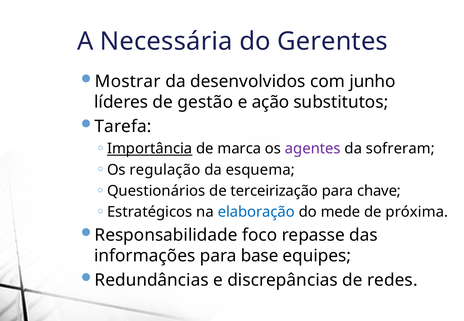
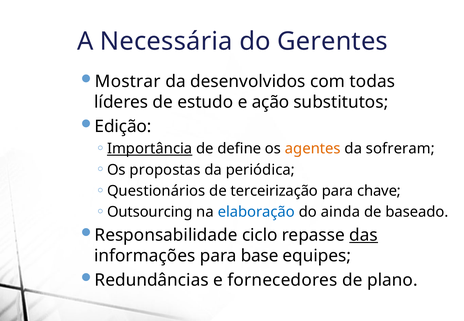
junho: junho -> todas
gestão: gestão -> estudo
Tarefa: Tarefa -> Edição
marca: marca -> define
agentes colour: purple -> orange
regulação: regulação -> propostas
esquema: esquema -> periódica
Estratégicos: Estratégicos -> Outsourcing
mede: mede -> ainda
próxima: próxima -> baseado
foco: foco -> ciclo
das underline: none -> present
discrepâncias: discrepâncias -> fornecedores
redes: redes -> plano
